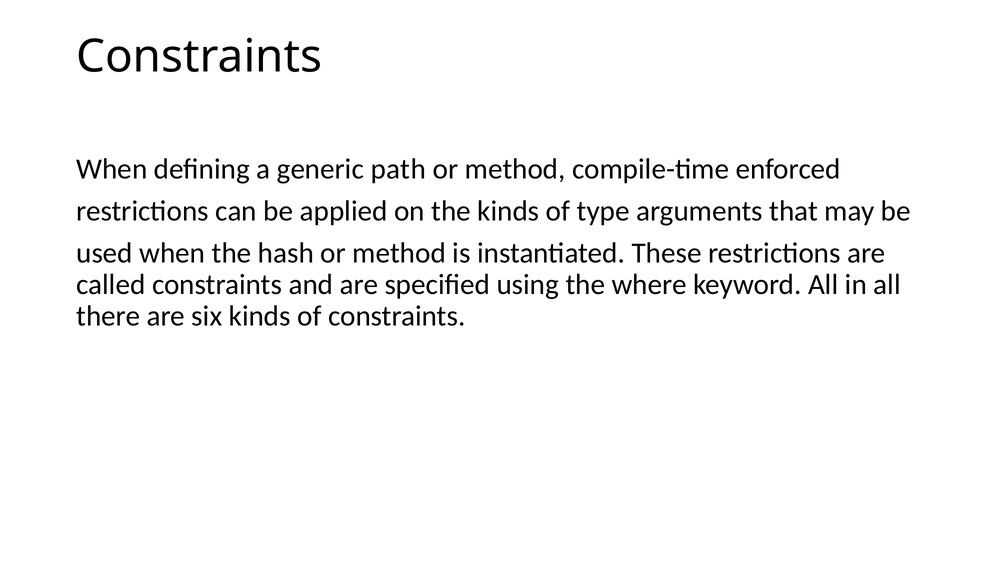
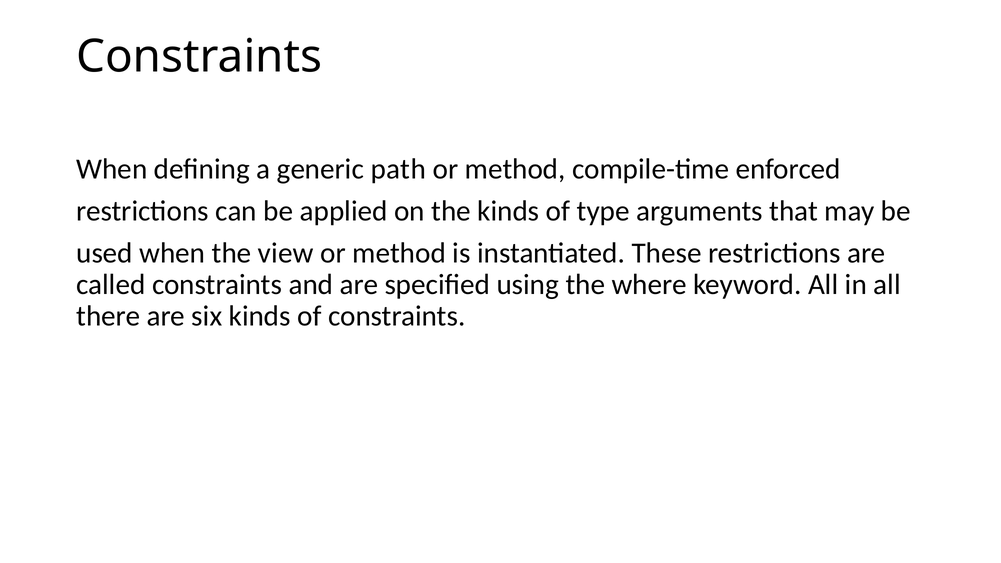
hash: hash -> view
